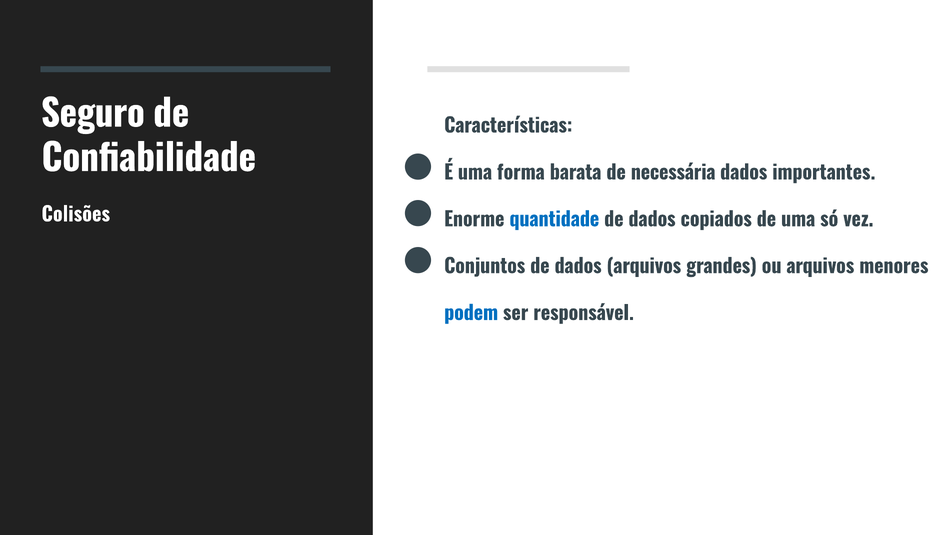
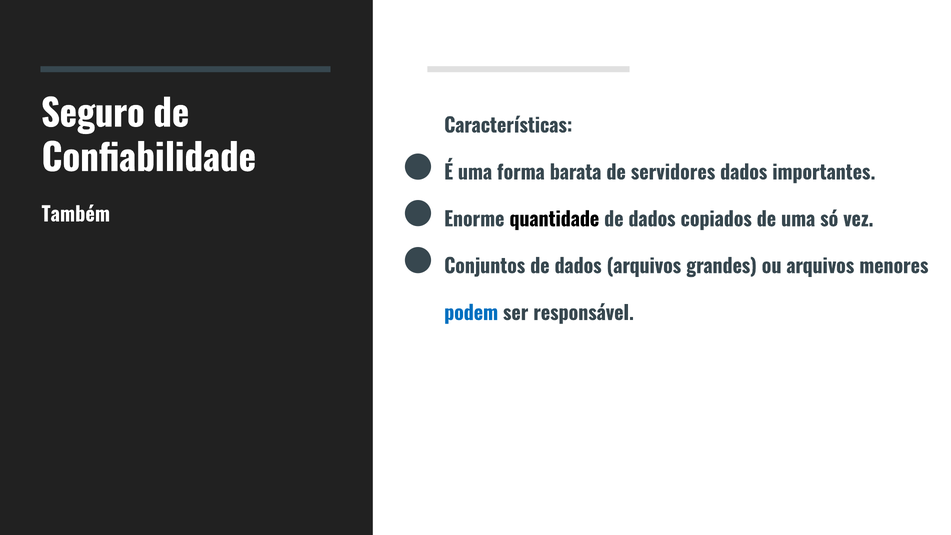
necessária: necessária -> servidores
quantidade colour: blue -> black
Colisões: Colisões -> Também
